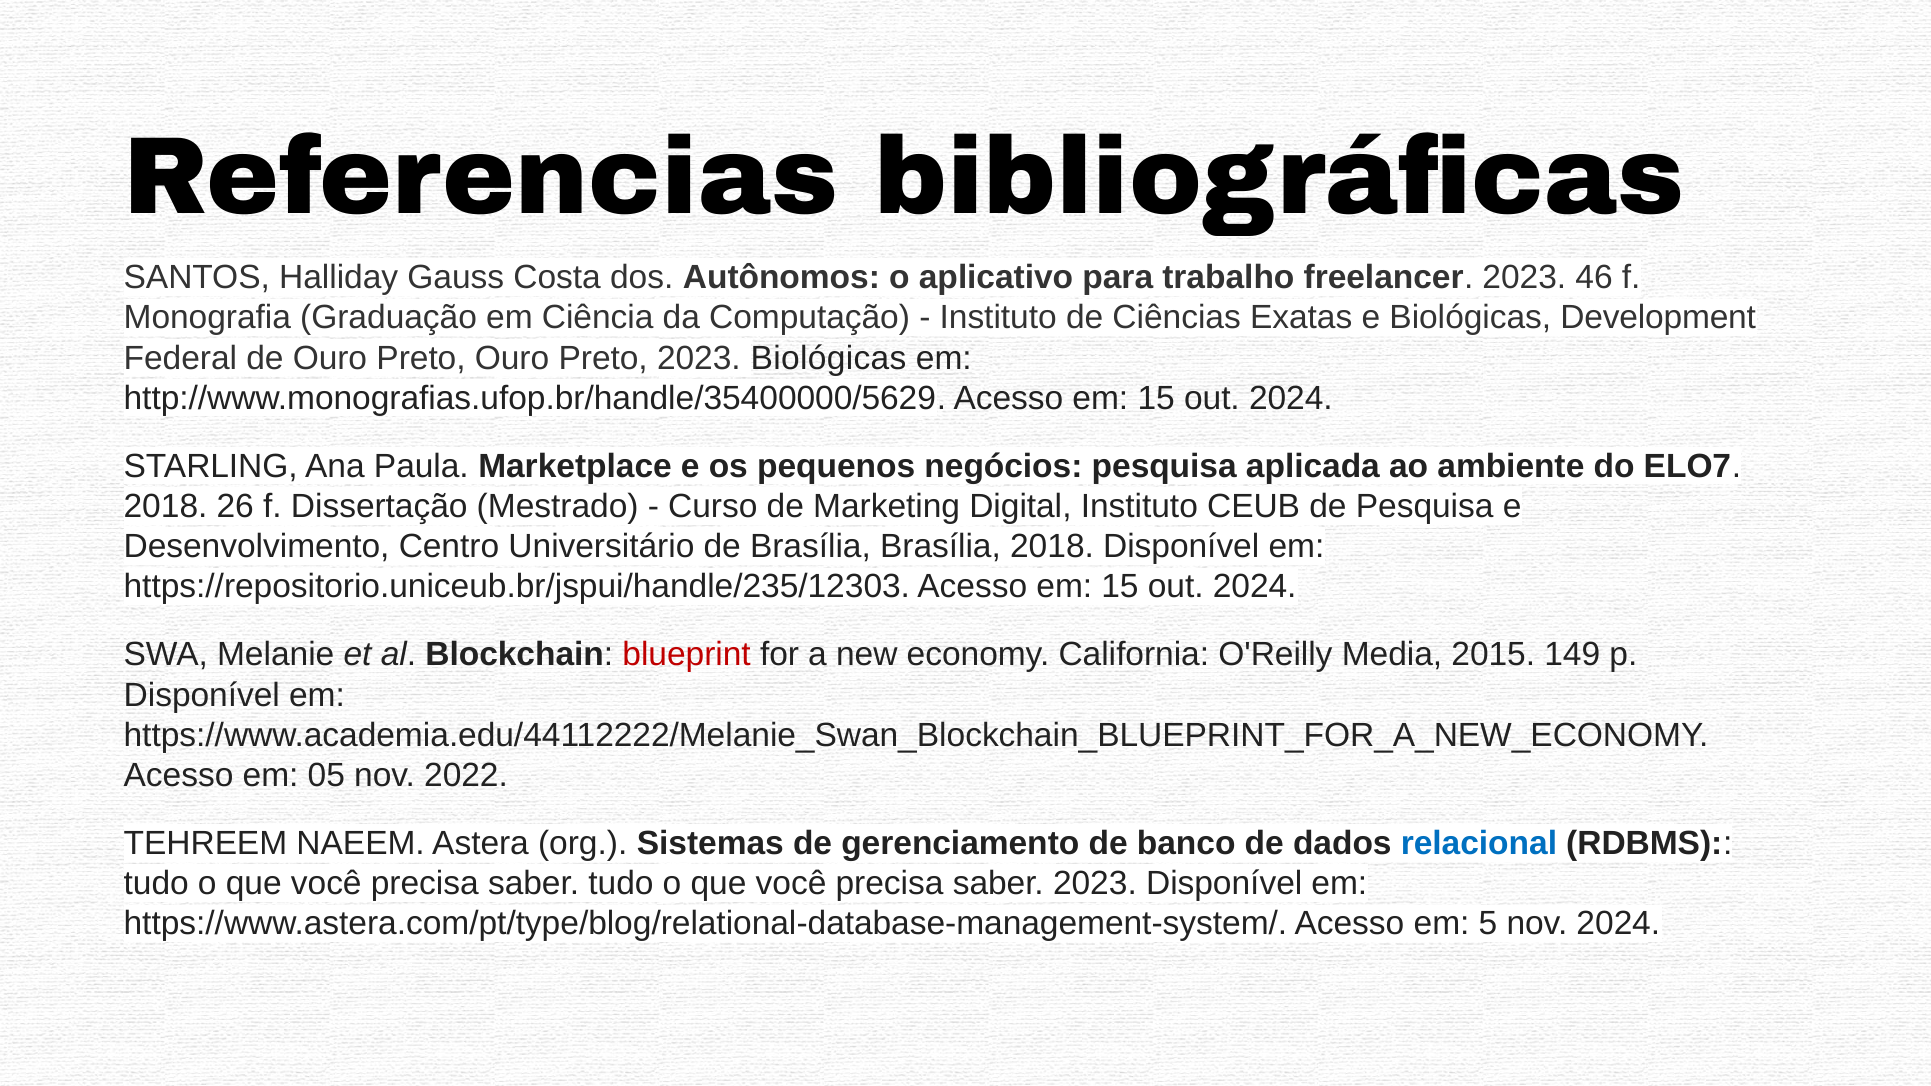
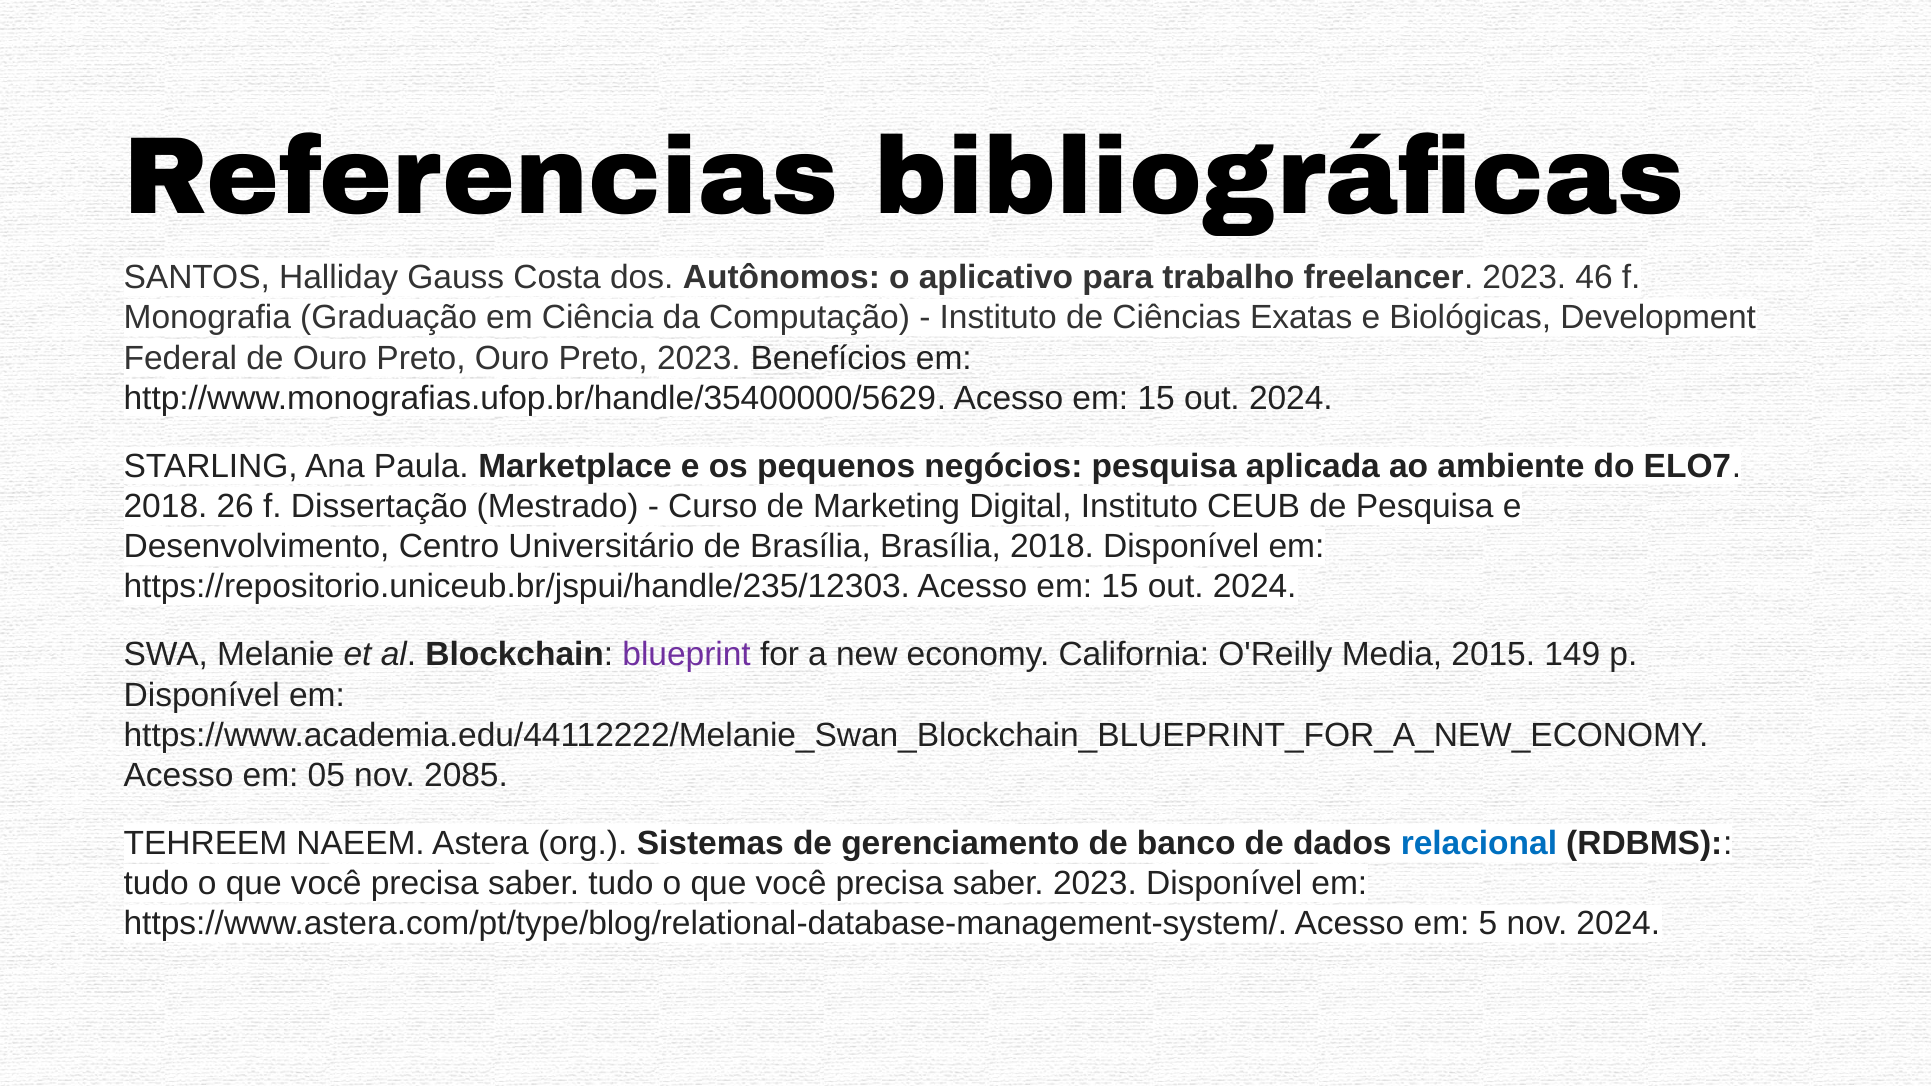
2023 Biológicas: Biológicas -> Benefícios
blueprint colour: red -> purple
2022: 2022 -> 2085
